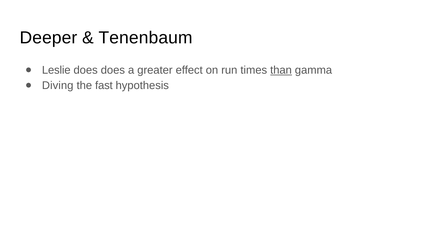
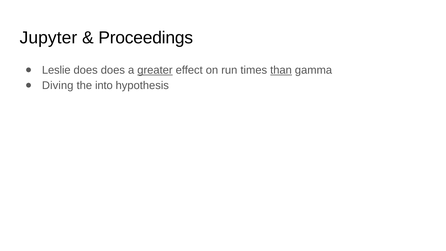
Deeper: Deeper -> Jupyter
Tenenbaum: Tenenbaum -> Proceedings
greater underline: none -> present
fast: fast -> into
